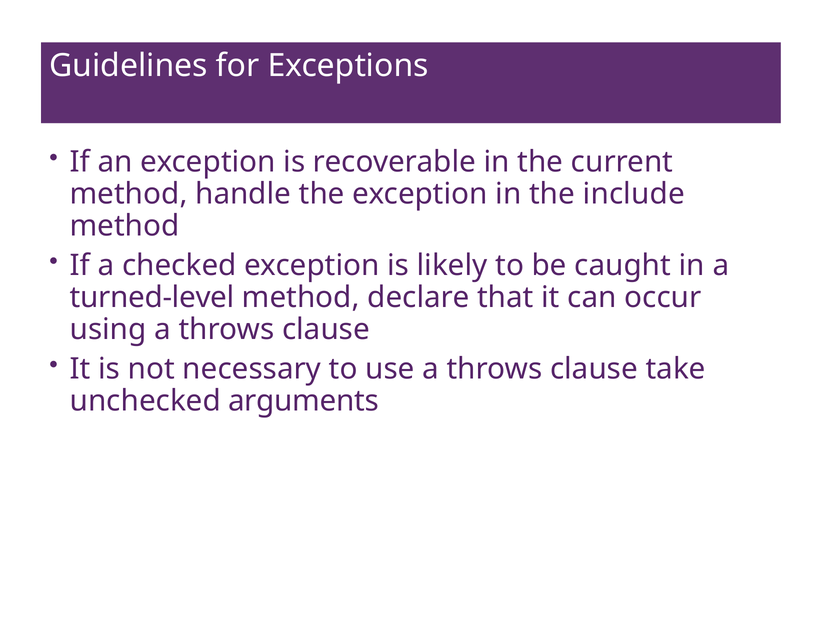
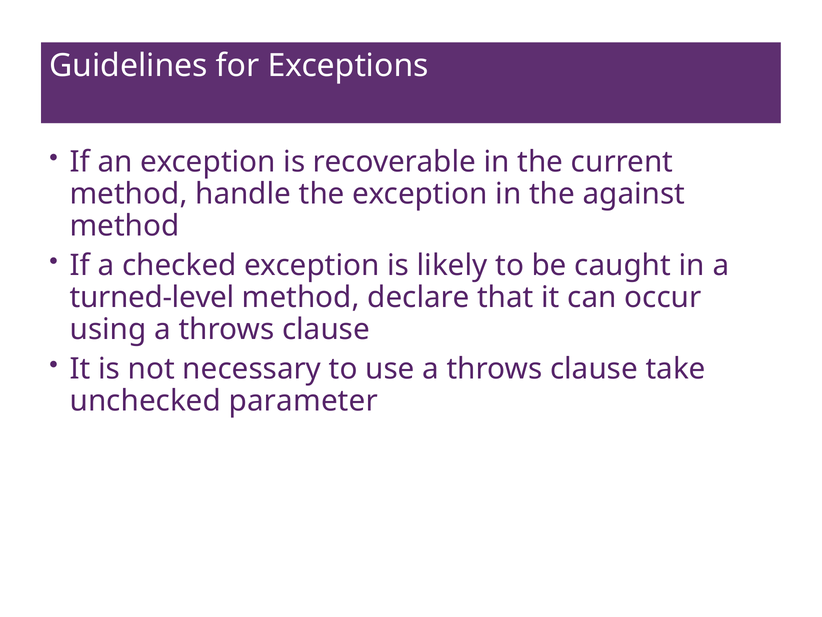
include: include -> against
arguments: arguments -> parameter
